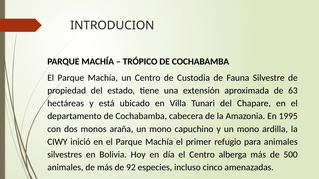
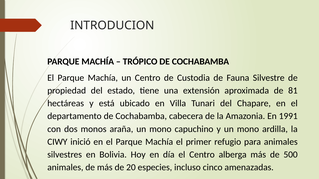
63: 63 -> 81
1995: 1995 -> 1991
92: 92 -> 20
